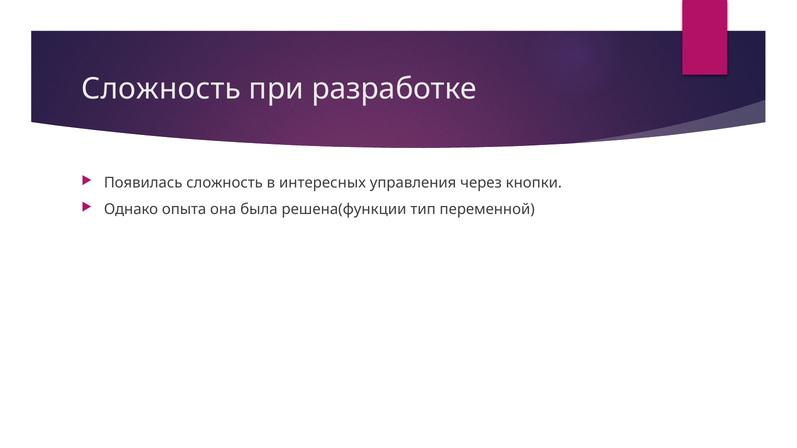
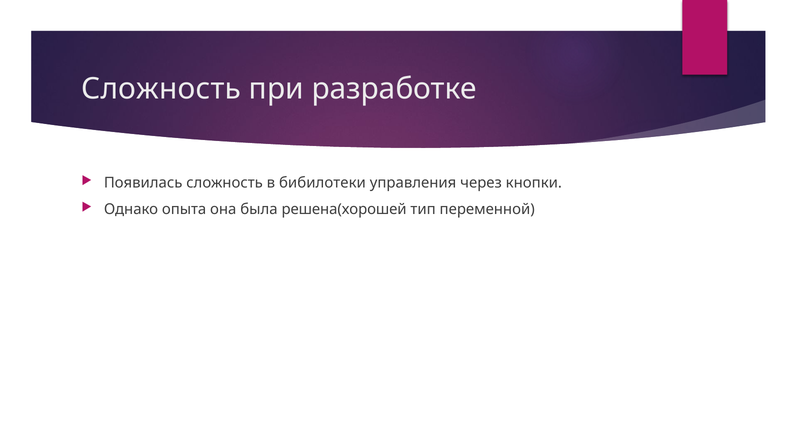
интересных: интересных -> бибилотеки
решена(функции: решена(функции -> решена(хорошей
